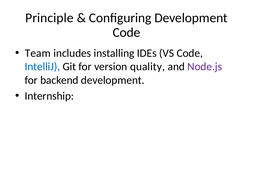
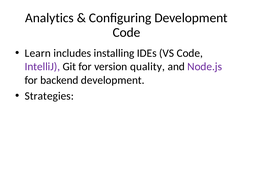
Principle: Principle -> Analytics
Team: Team -> Learn
IntelliJ colour: blue -> purple
Internship: Internship -> Strategies
